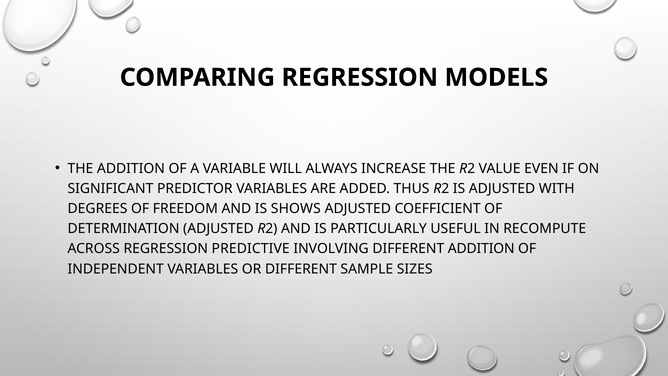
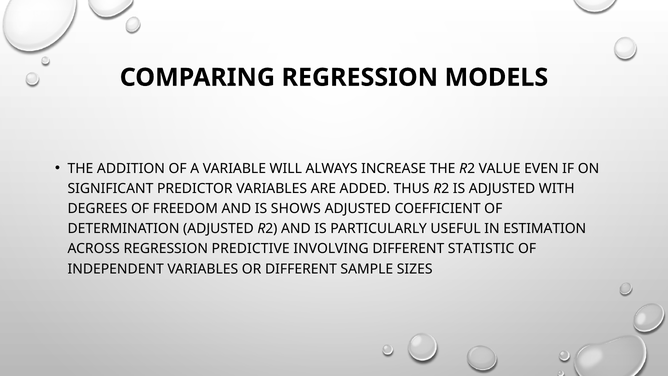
RECOMPUTE: RECOMPUTE -> ESTIMATION
DIFFERENT ADDITION: ADDITION -> STATISTIC
